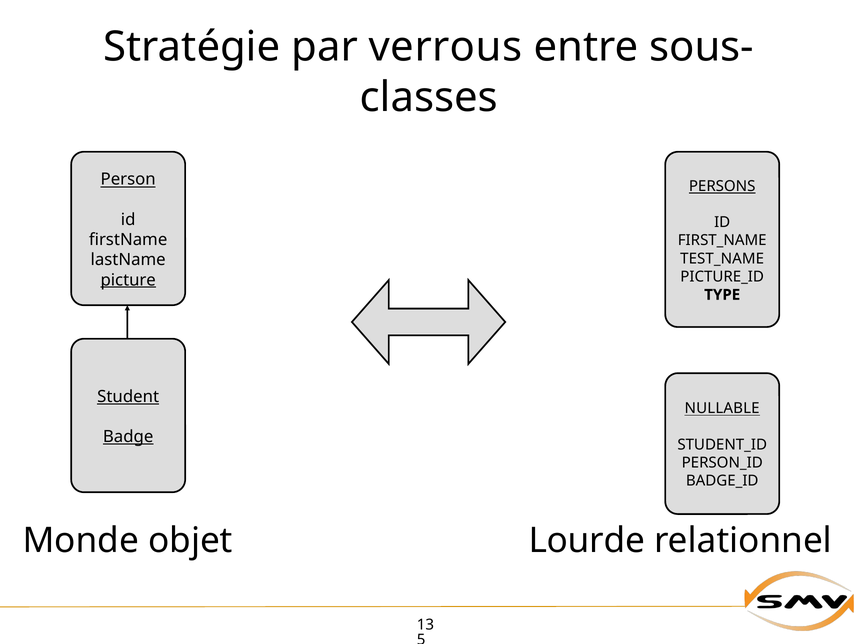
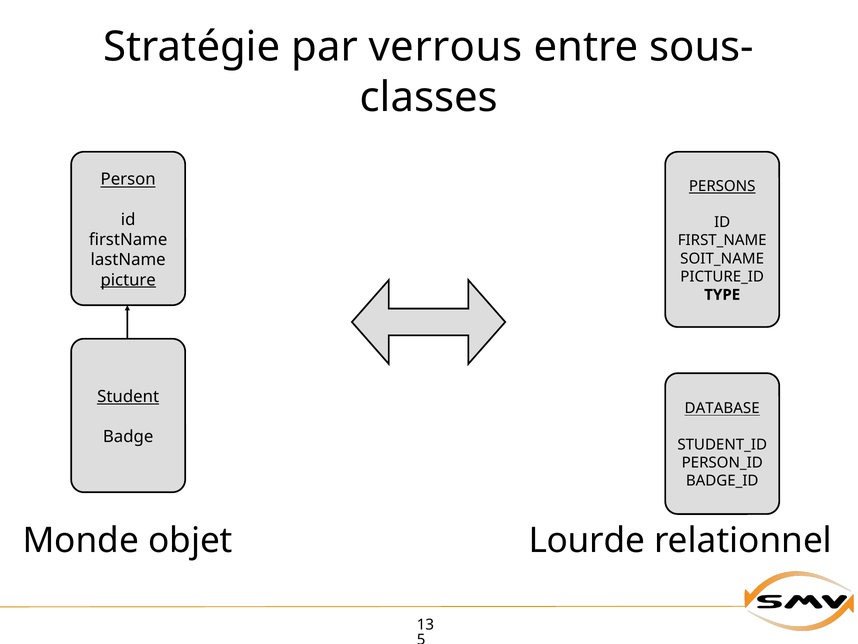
TEST_NAME: TEST_NAME -> SOIT_NAME
NULLABLE: NULLABLE -> DATABASE
Badge underline: present -> none
